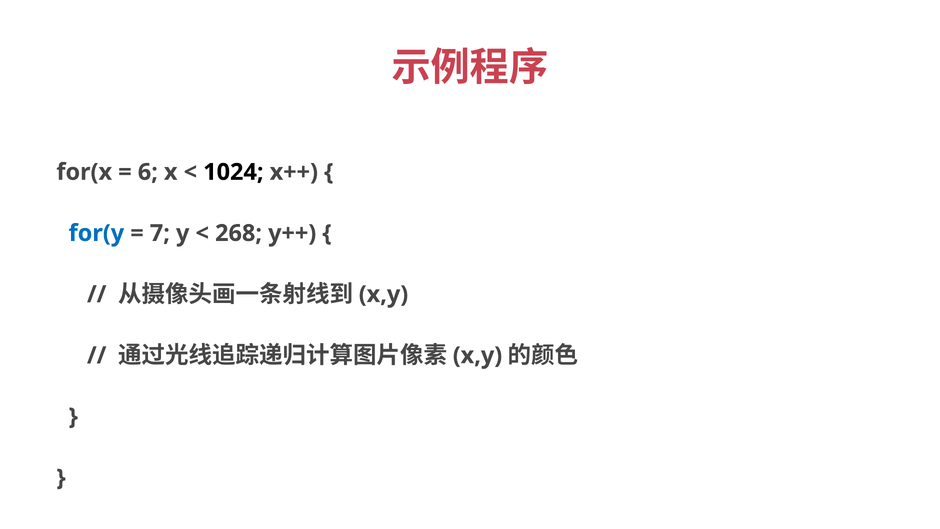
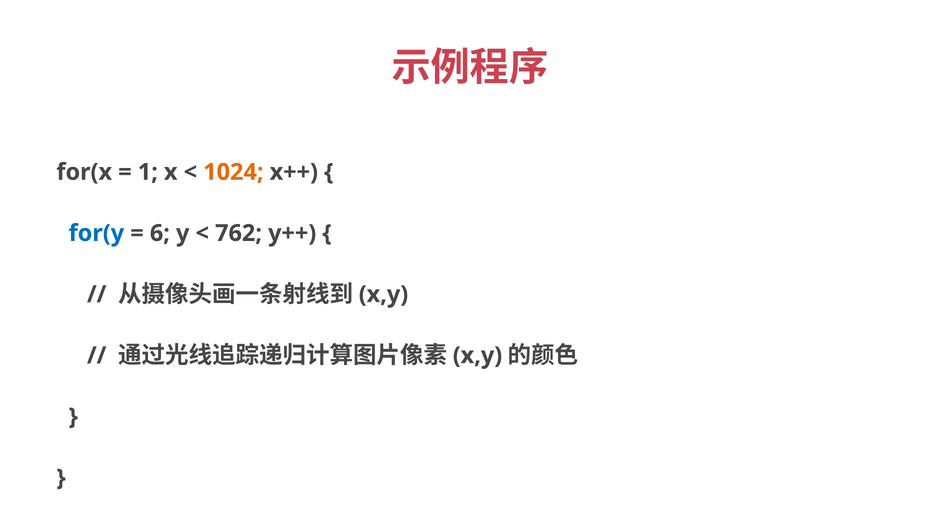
6: 6 -> 1
1024 colour: black -> orange
7: 7 -> 6
268: 268 -> 762
